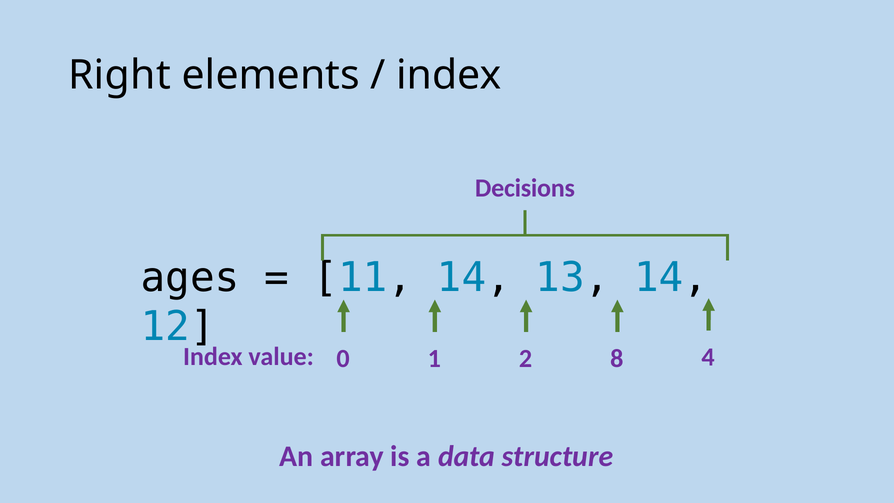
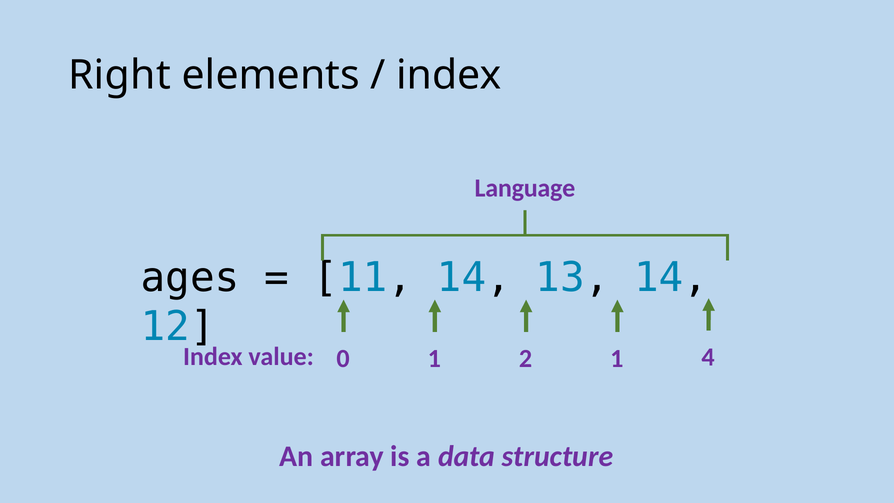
Decisions: Decisions -> Language
2 8: 8 -> 1
